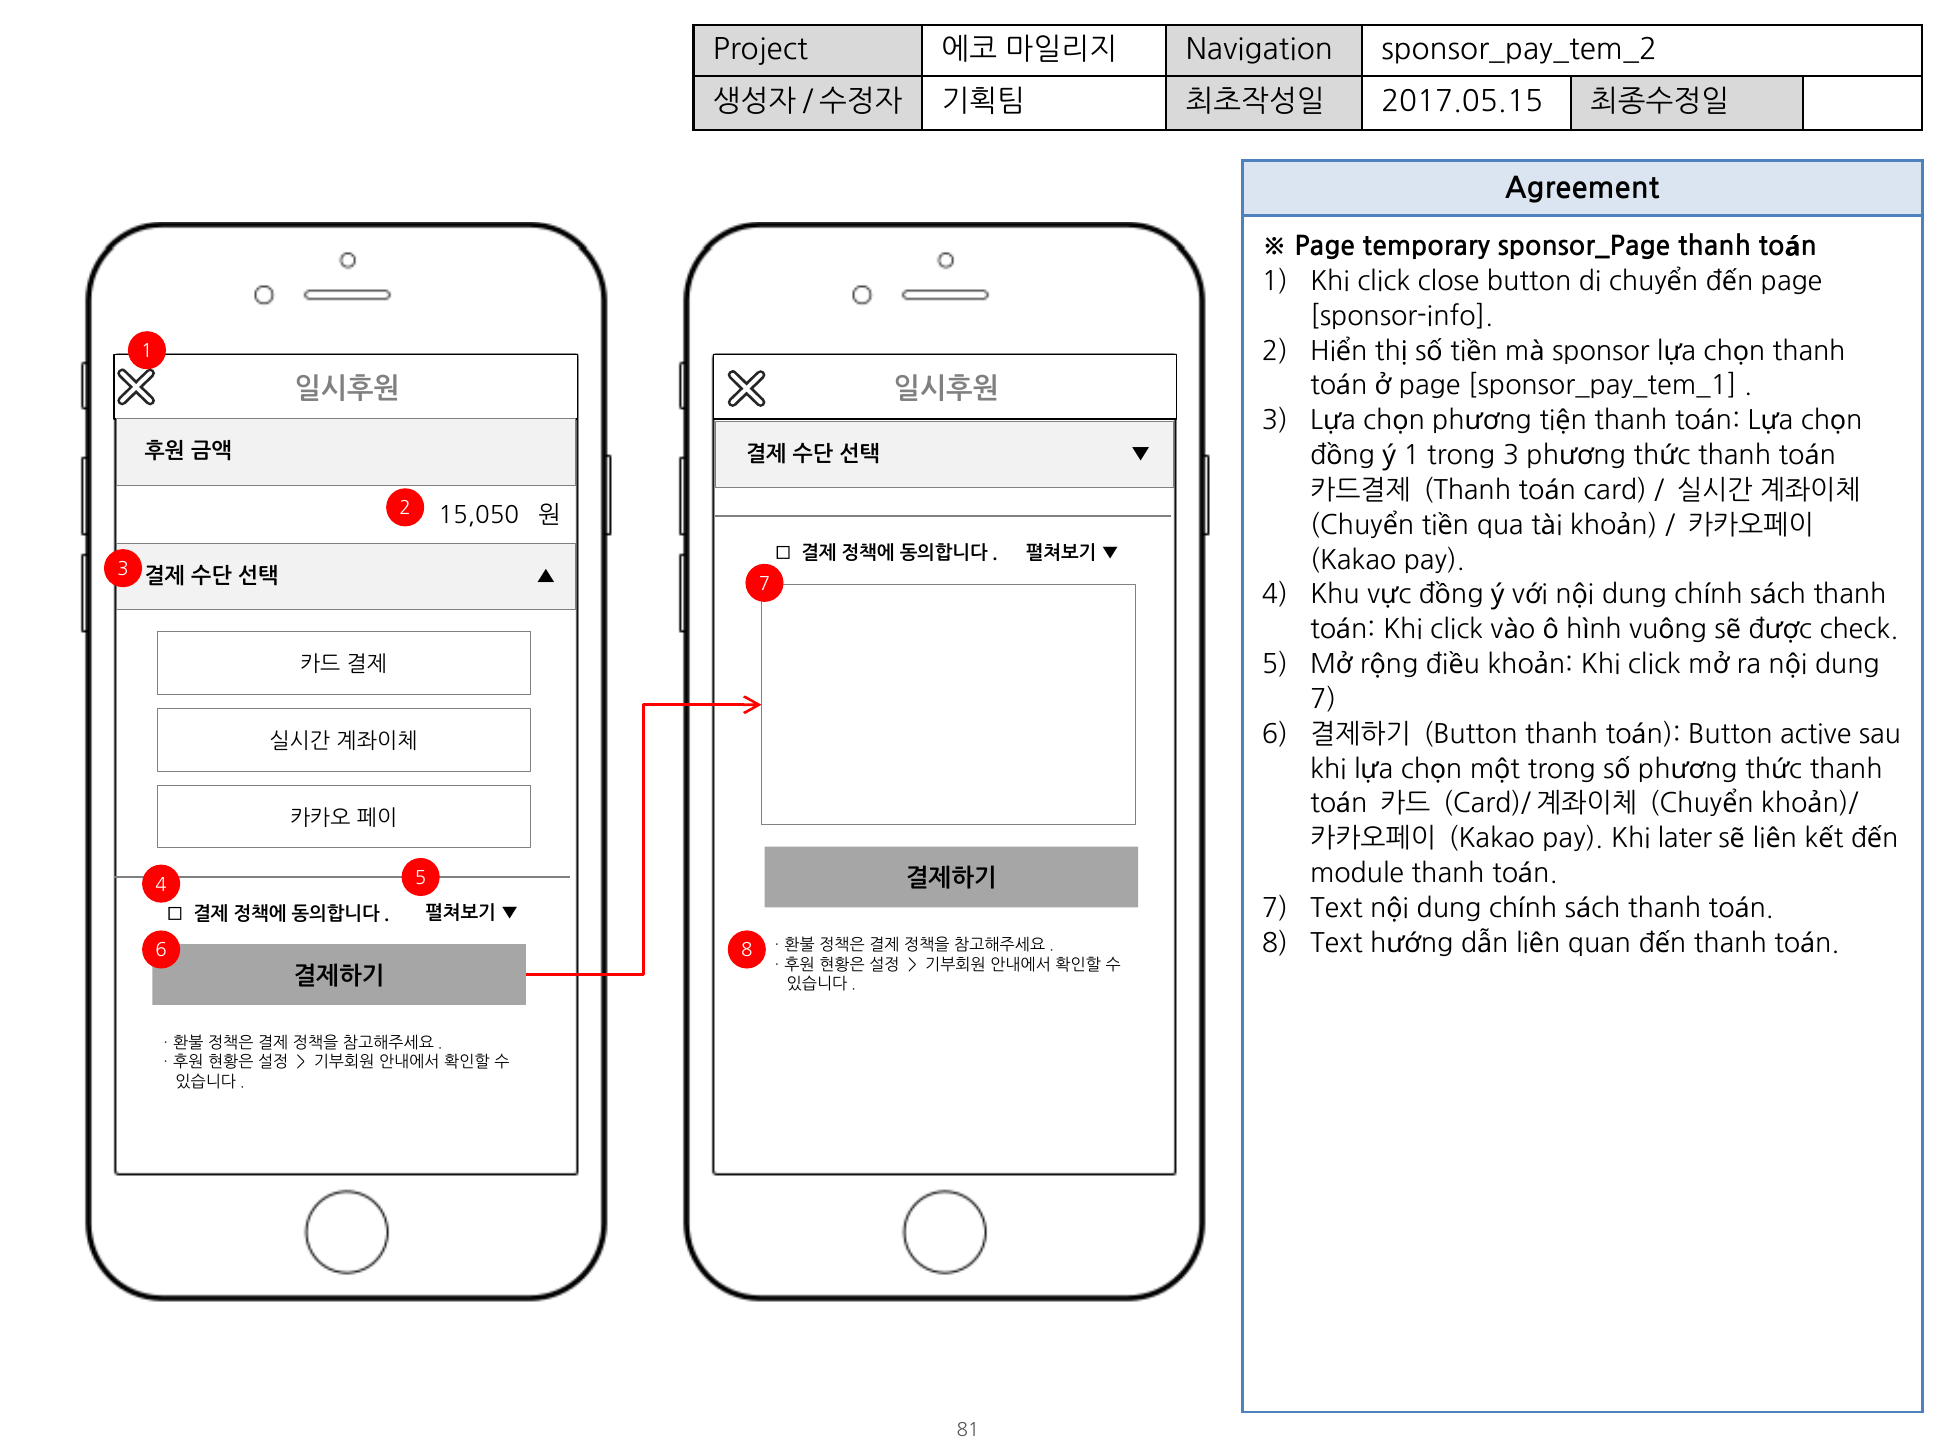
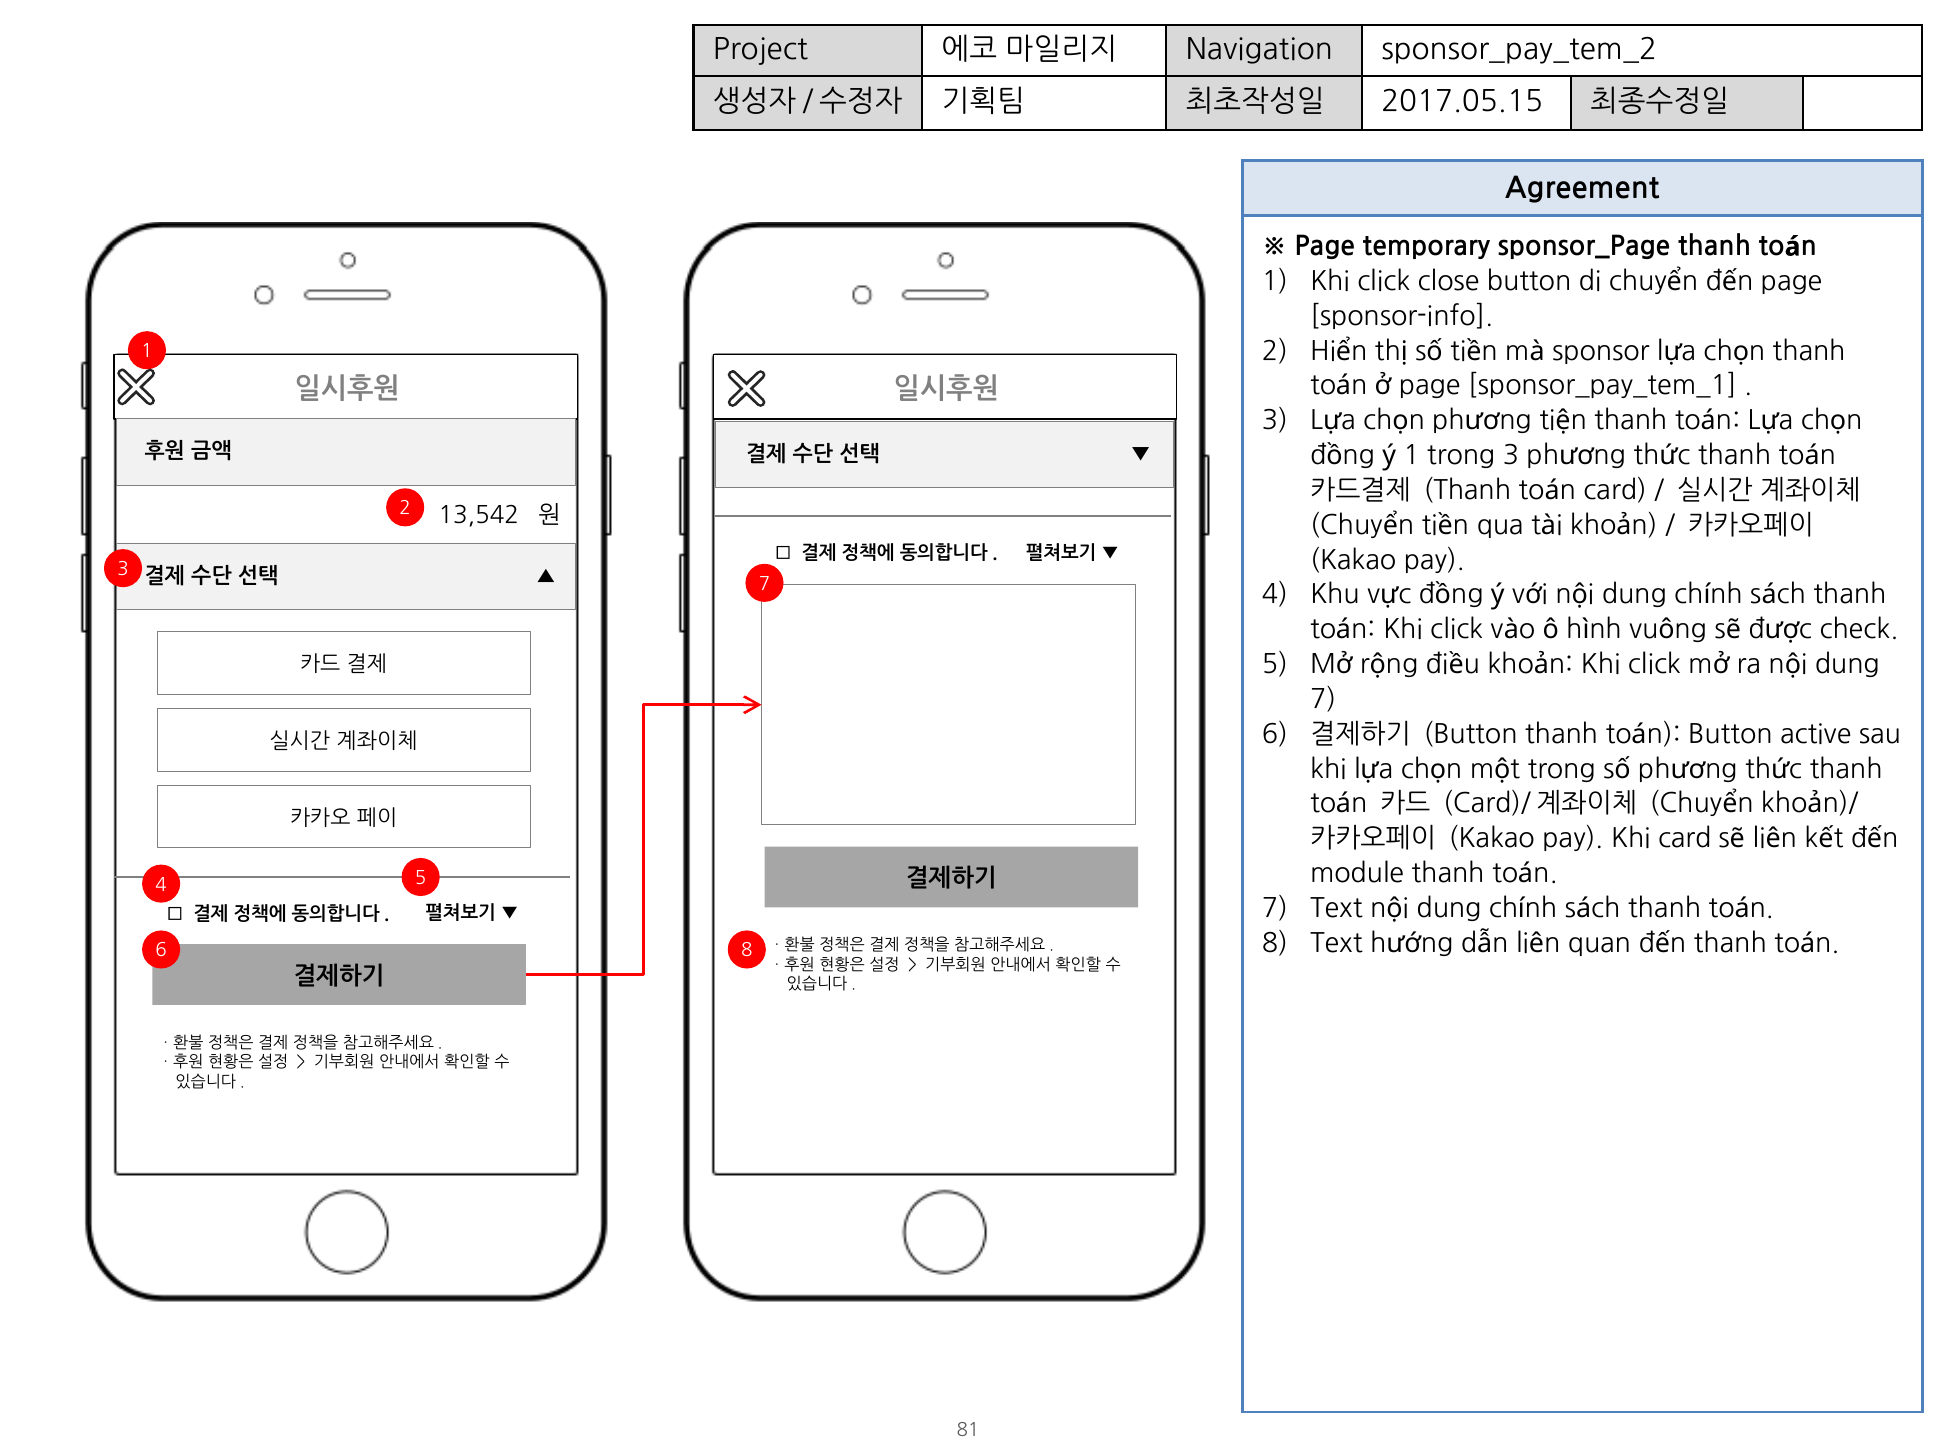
15,050: 15,050 -> 13,542
Khi later: later -> card
